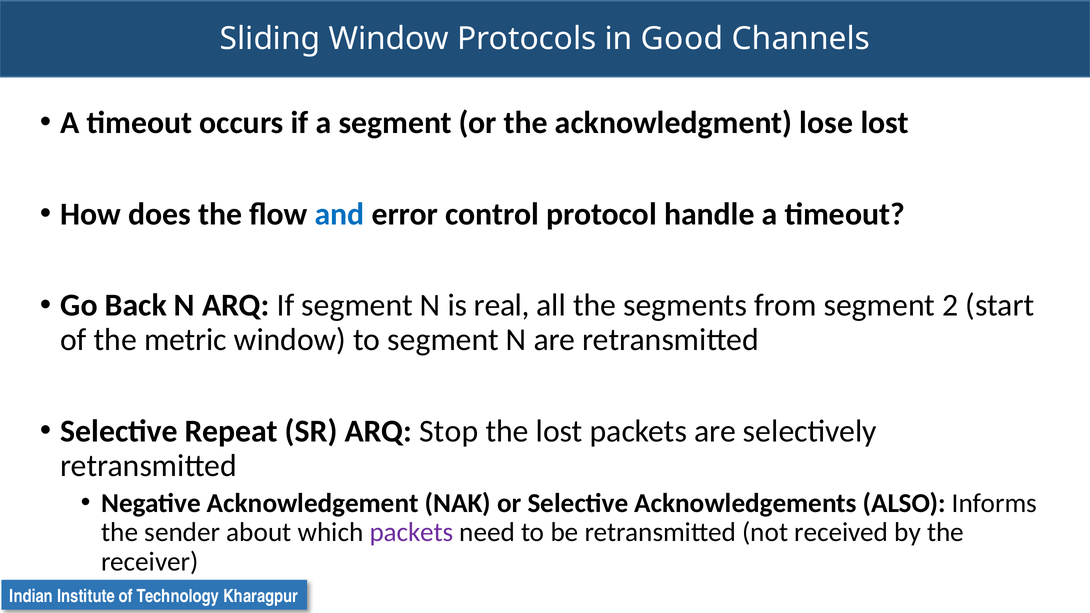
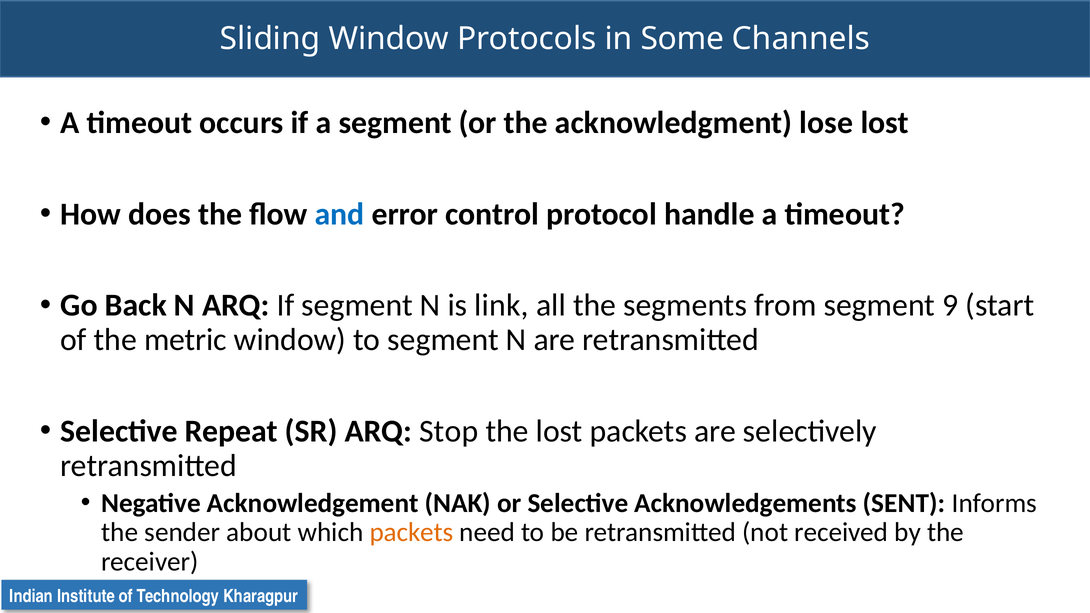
Good: Good -> Some
real: real -> link
2: 2 -> 9
ALSO: ALSO -> SENT
packets at (411, 533) colour: purple -> orange
